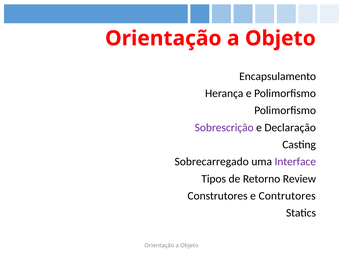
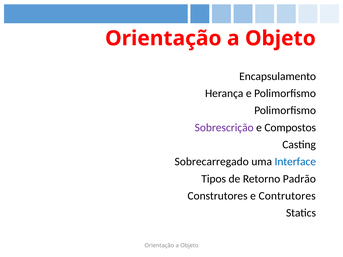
Declaração: Declaração -> Compostos
Interface colour: purple -> blue
Review: Review -> Padrão
